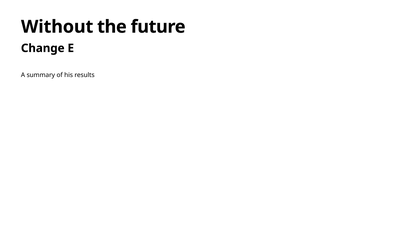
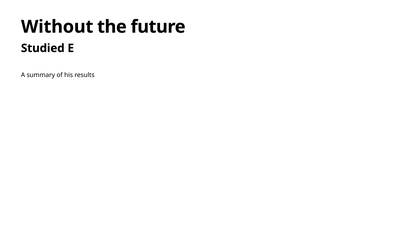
Change: Change -> Studied
